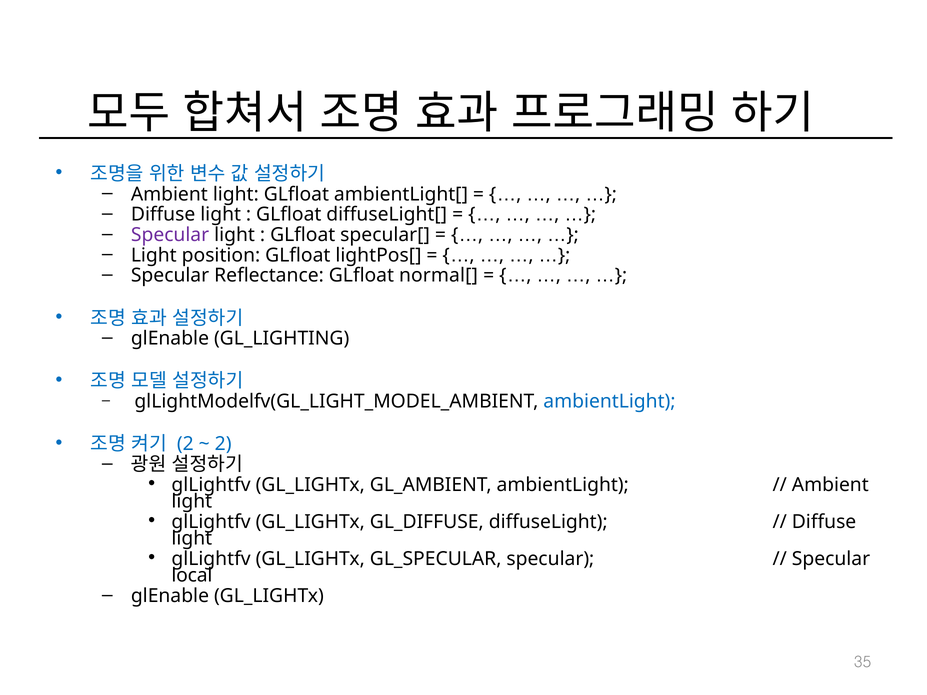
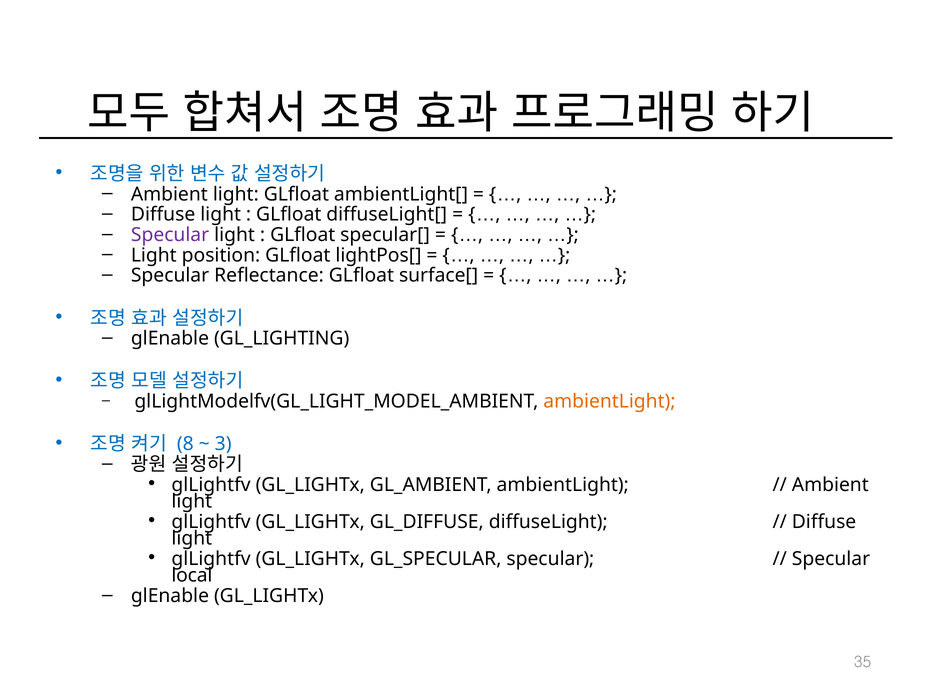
normal[: normal[ -> surface[
ambientLight at (609, 402) colour: blue -> orange
2 at (185, 444): 2 -> 8
2 at (223, 444): 2 -> 3
